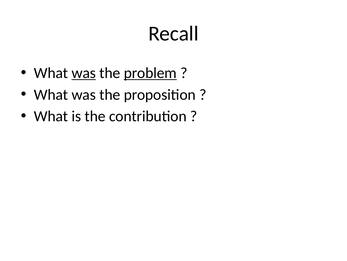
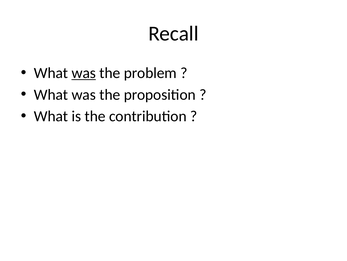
problem underline: present -> none
